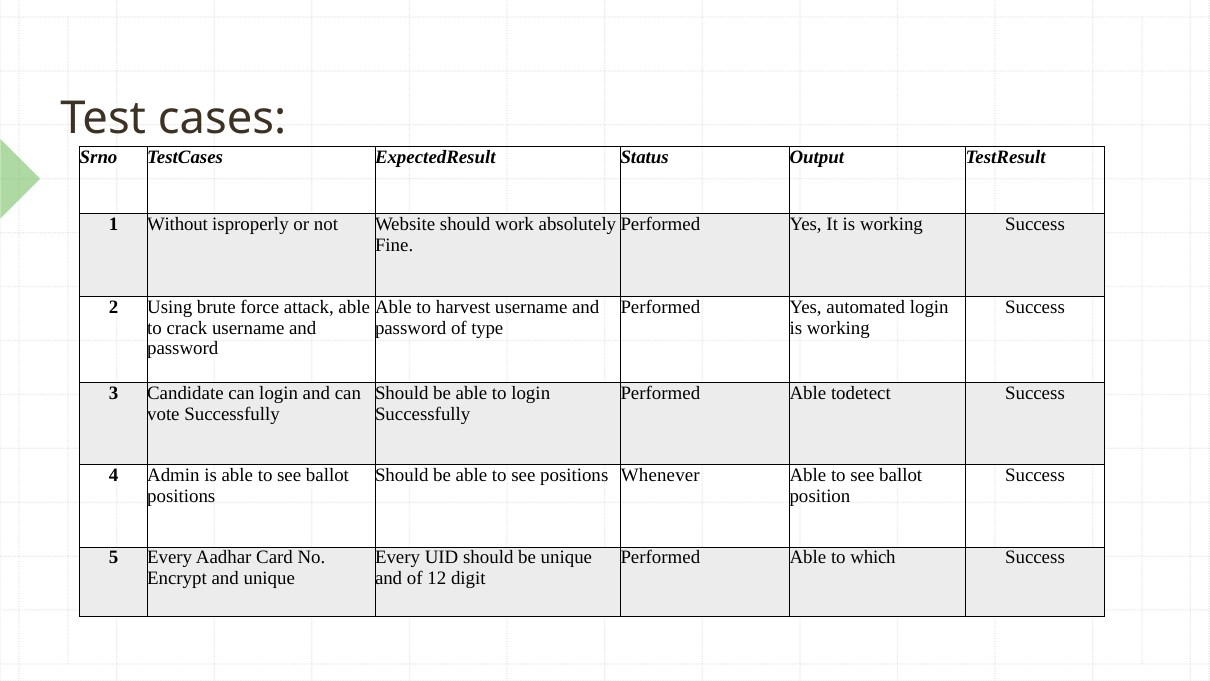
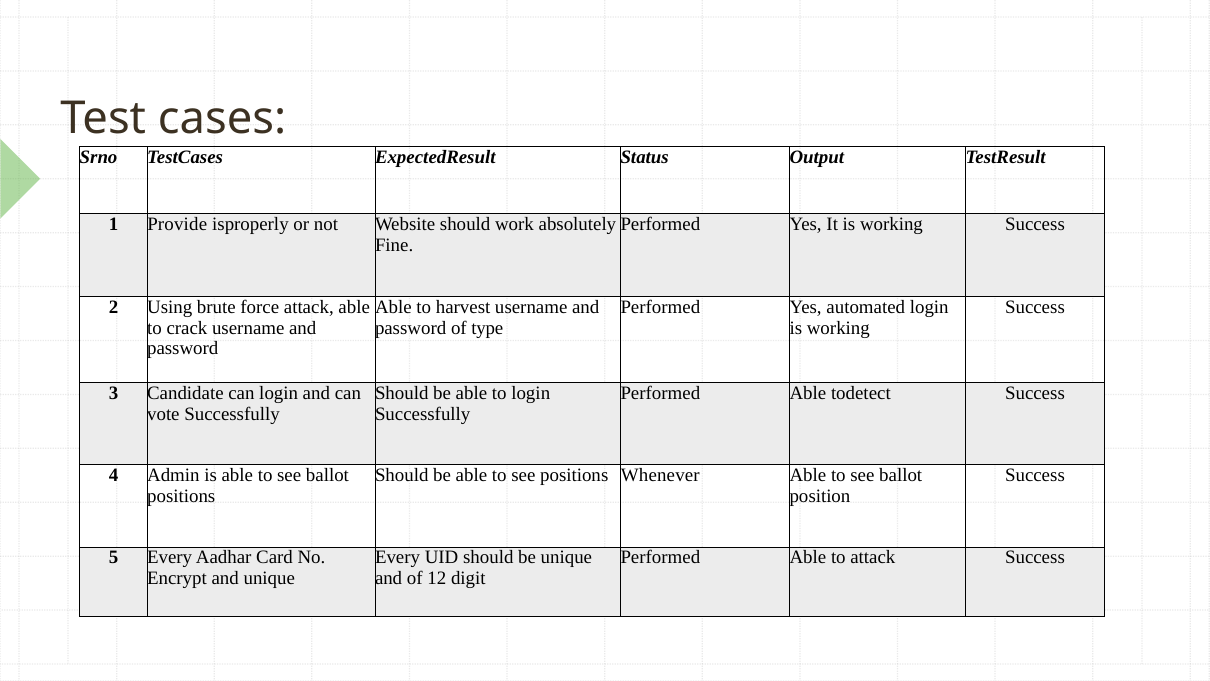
Without: Without -> Provide
to which: which -> attack
